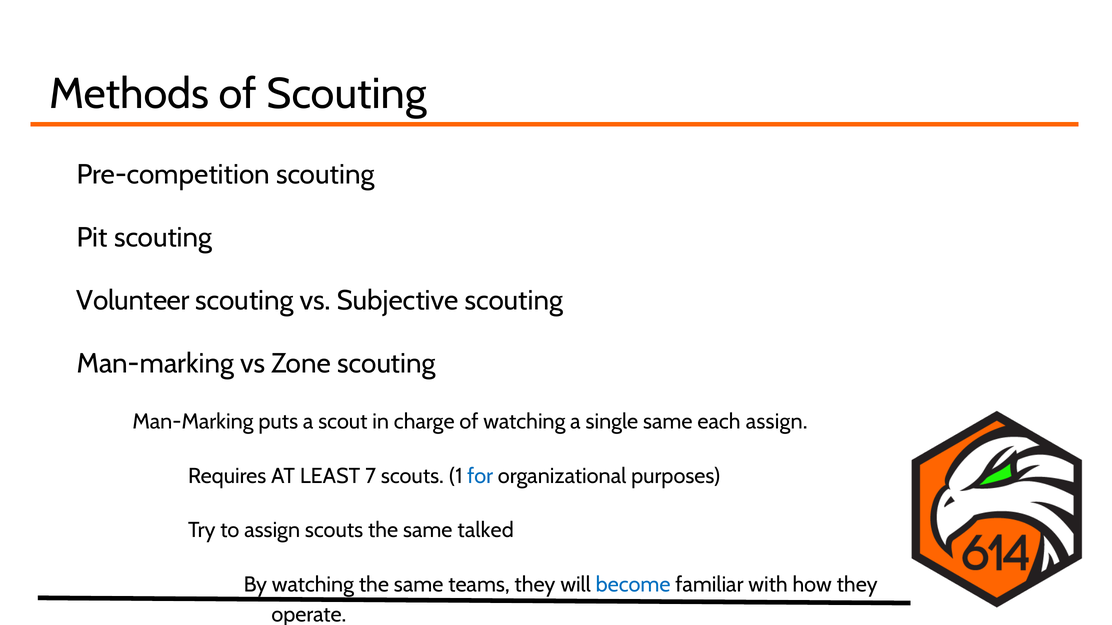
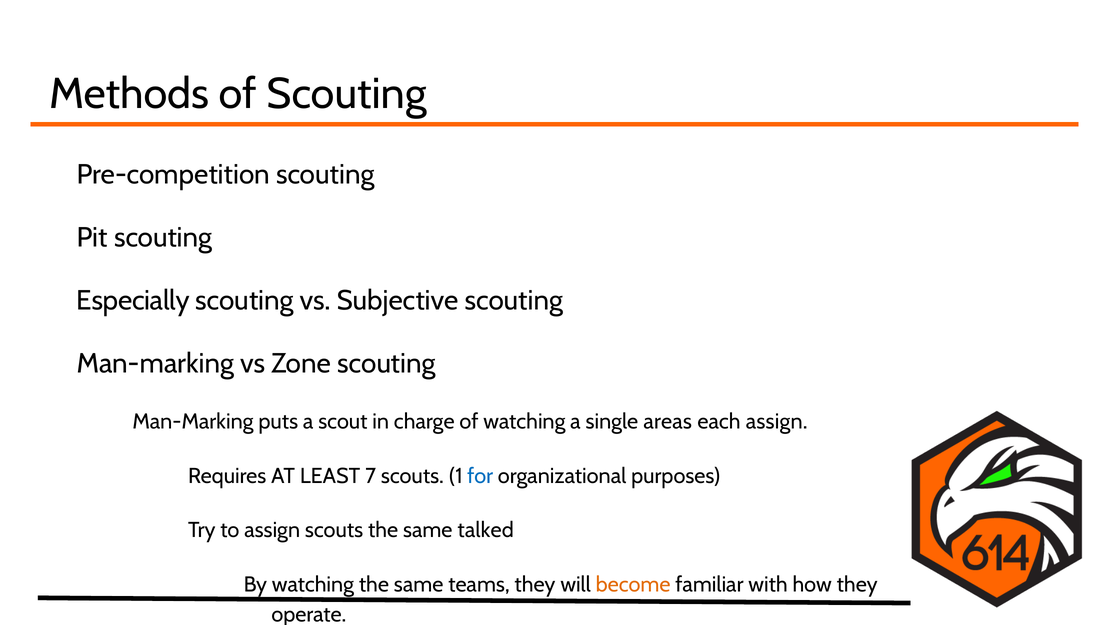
Volunteer: Volunteer -> Especially
single same: same -> areas
become colour: blue -> orange
